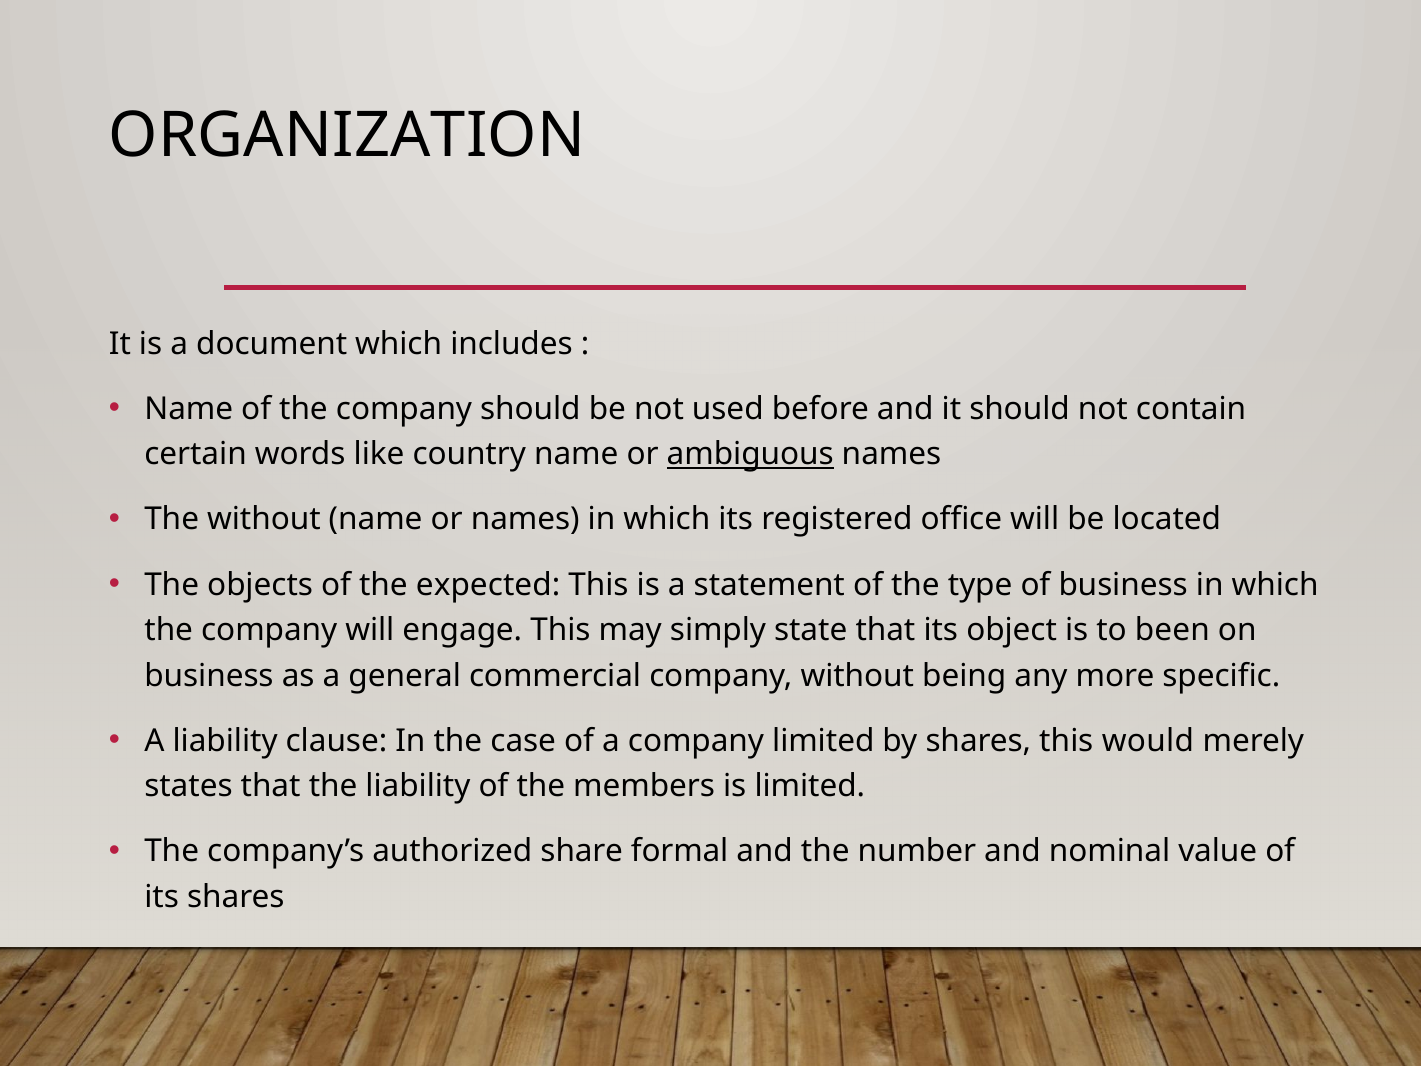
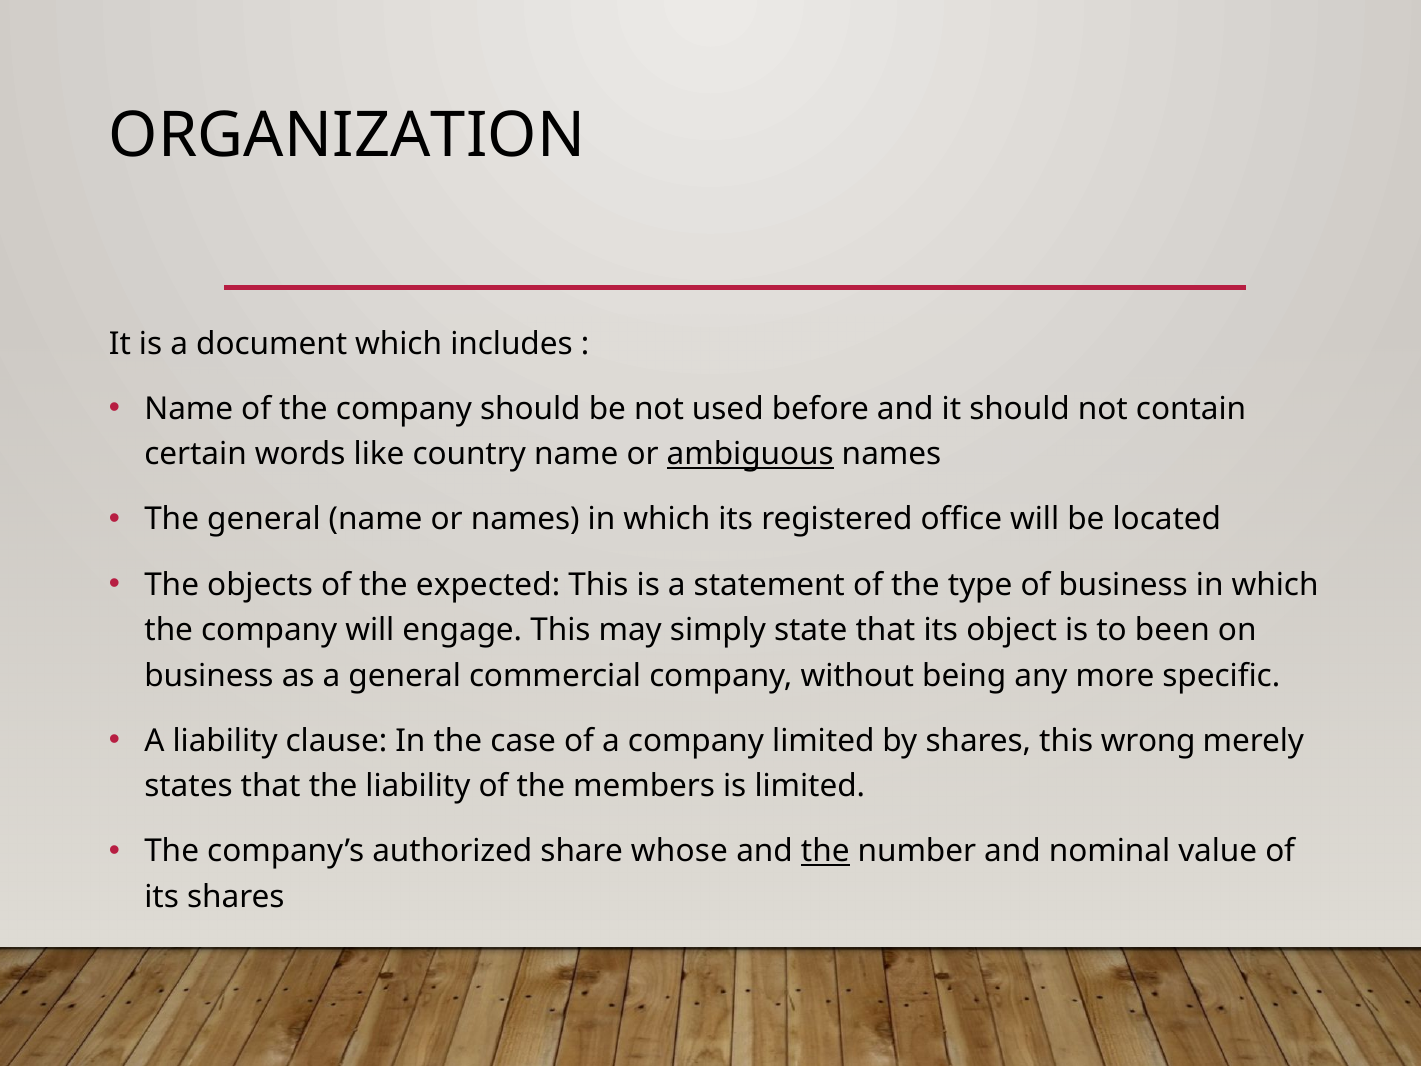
The without: without -> general
would: would -> wrong
formal: formal -> whose
the at (825, 851) underline: none -> present
